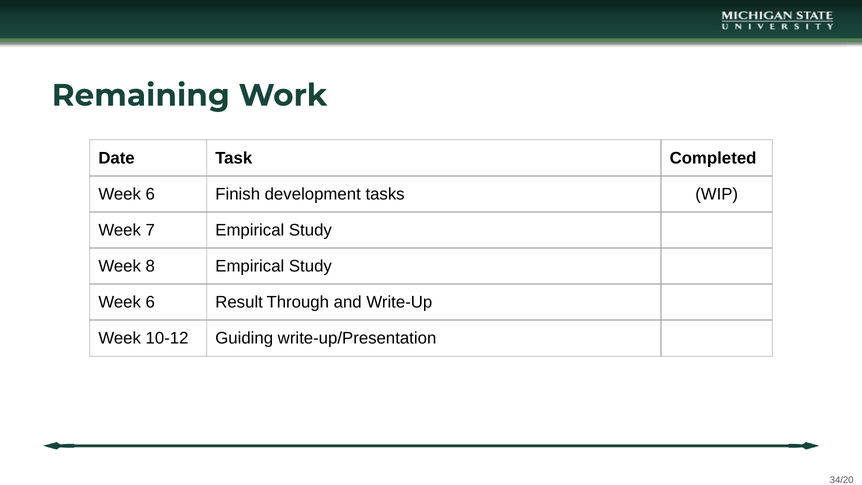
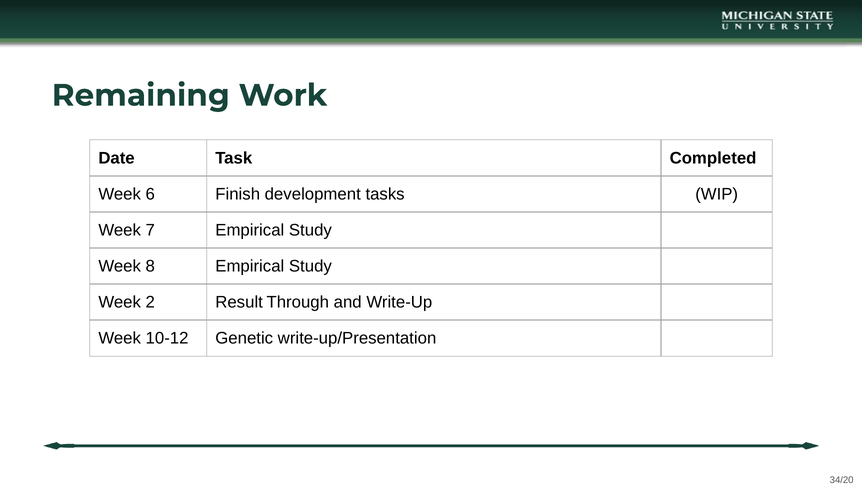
6 at (150, 302): 6 -> 2
Guiding: Guiding -> Genetic
